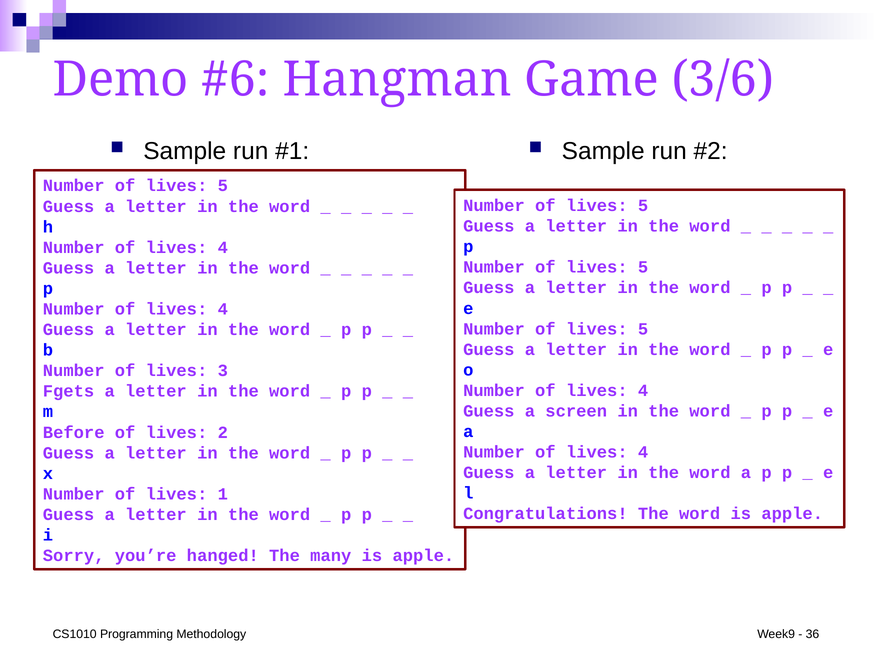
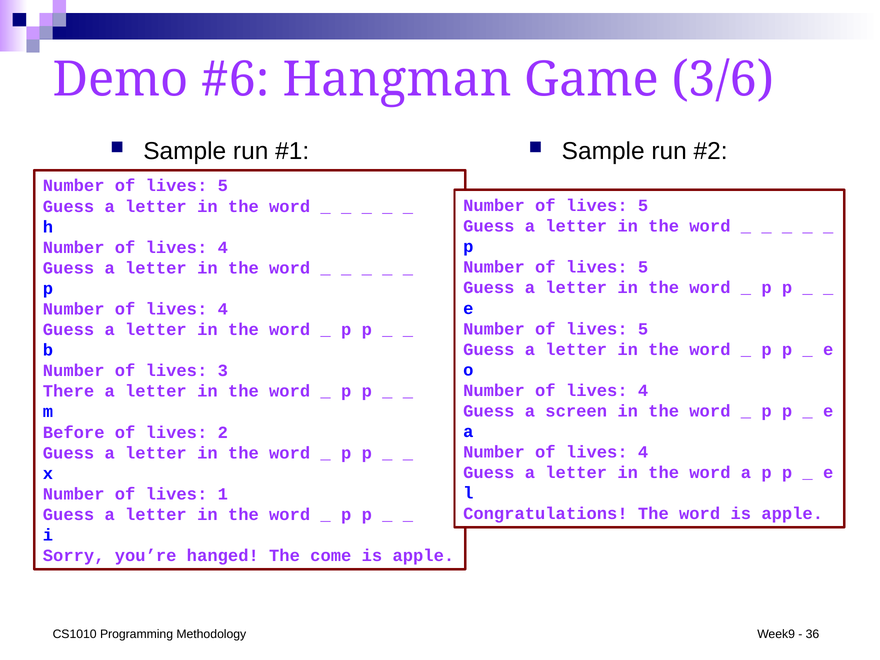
Fgets: Fgets -> There
many: many -> come
